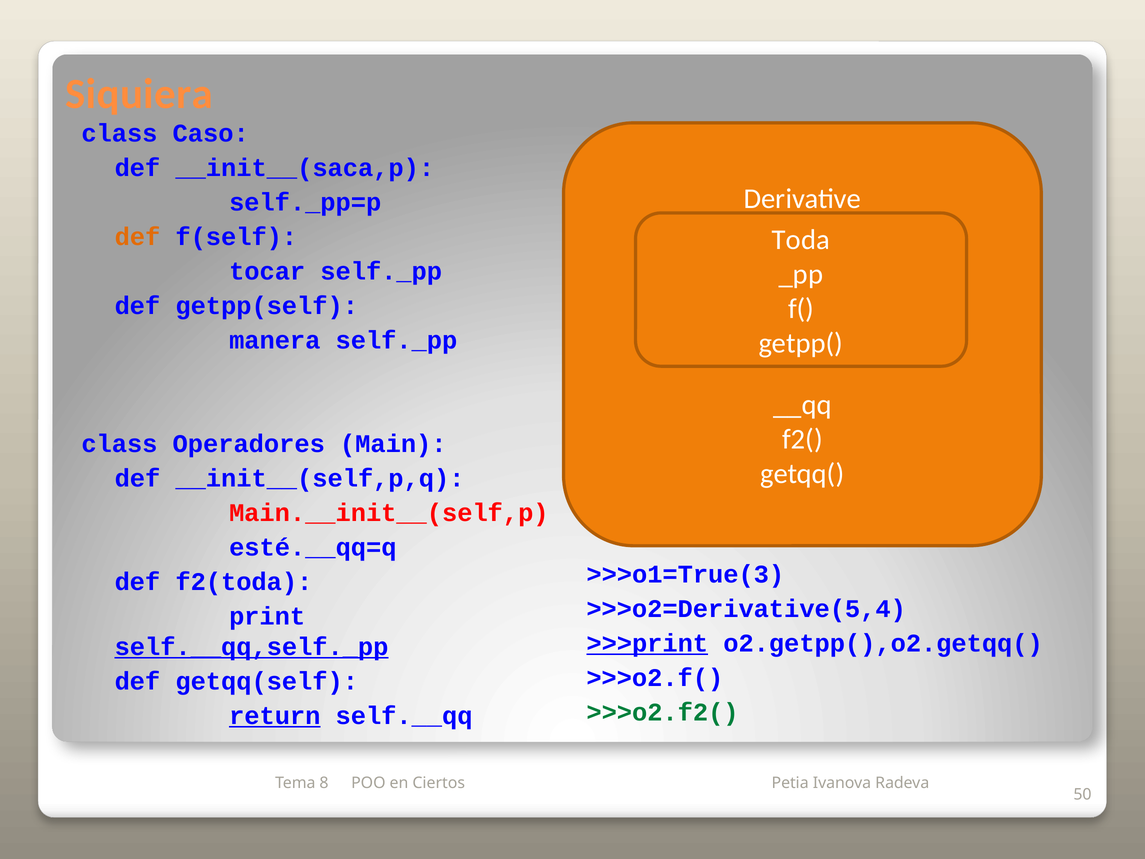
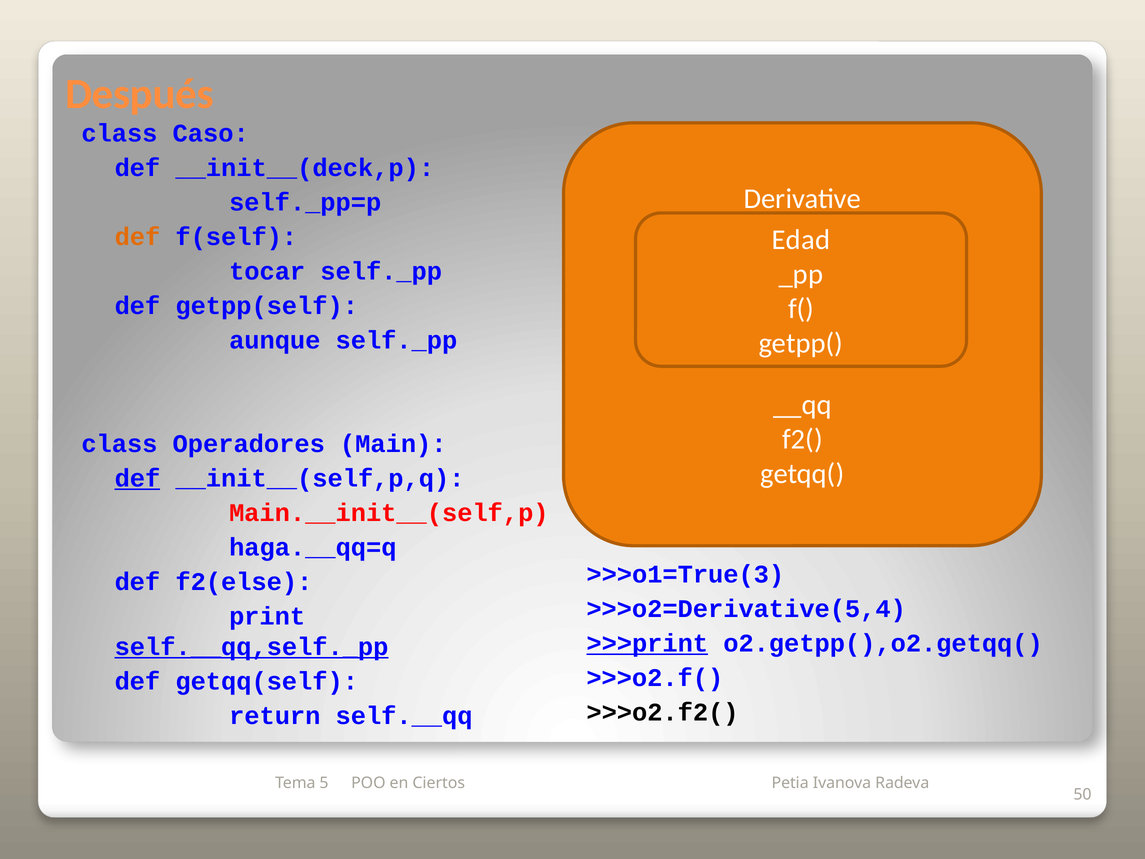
Siquiera: Siquiera -> Después
__init__(saca,p: __init__(saca,p -> __init__(deck,p
Toda: Toda -> Edad
manera: manera -> aunque
def at (137, 478) underline: none -> present
esté.__qq=q: esté.__qq=q -> haga.__qq=q
f2(toda: f2(toda -> f2(else
>>>o2.f2( colour: green -> black
return underline: present -> none
8: 8 -> 5
